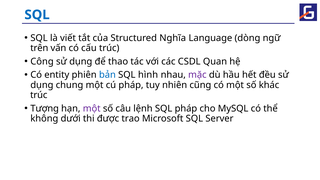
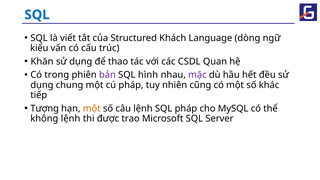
Nghĩa: Nghĩa -> Khách
trên: trên -> kiểu
Công: Công -> Khăn
entity: entity -> trong
bản colour: blue -> purple
trúc at (39, 95): trúc -> tiếp
một at (92, 108) colour: purple -> orange
không dưới: dưới -> lệnh
